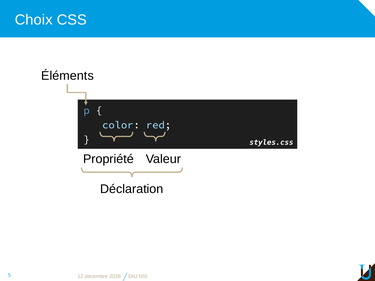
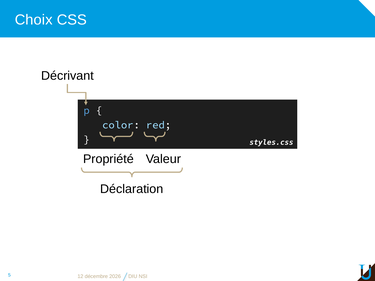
Éléments: Éléments -> Décrivant
